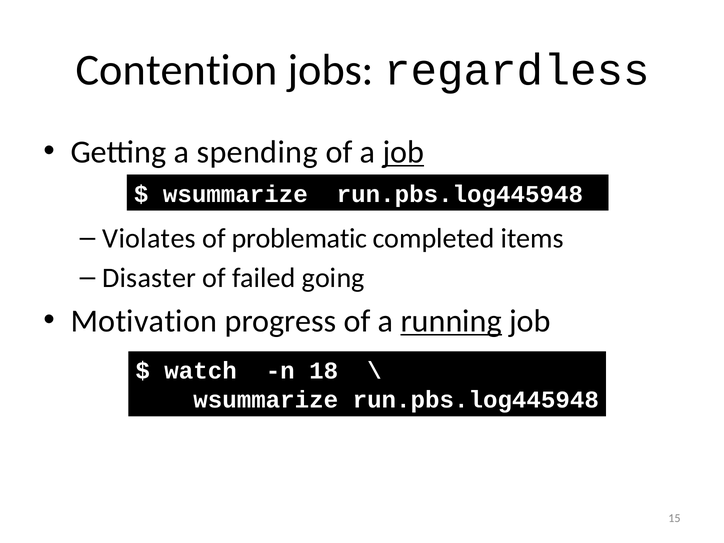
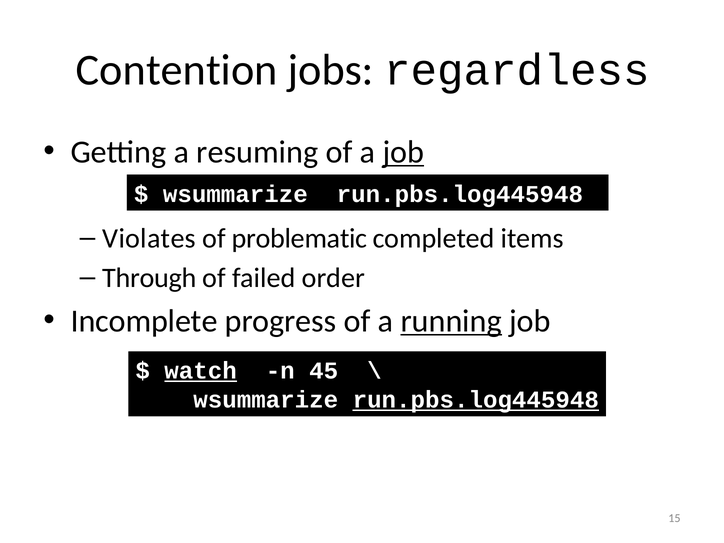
spending: spending -> resuming
Disaster: Disaster -> Through
going: going -> order
Motivation: Motivation -> Incomplete
watch underline: none -> present
18: 18 -> 45
run.pbs.log445948 at (476, 400) underline: none -> present
